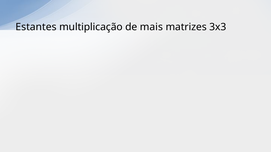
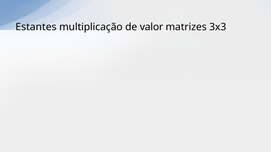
mais: mais -> valor
